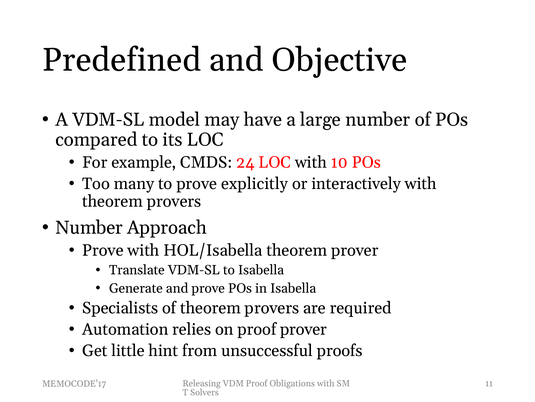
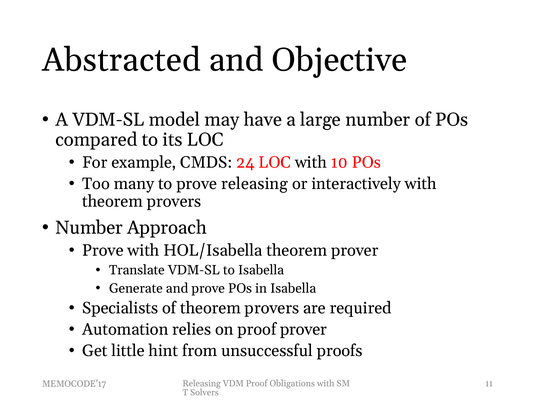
Predefined: Predefined -> Abstracted
prove explicitly: explicitly -> releasing
